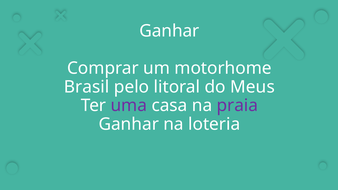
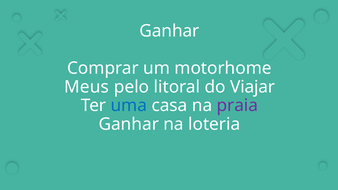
Brasil: Brasil -> Meus
Meus: Meus -> Viajar
uma colour: purple -> blue
